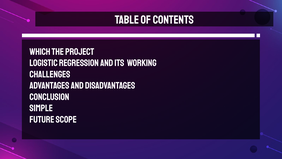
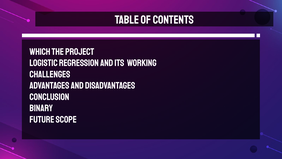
simple: simple -> binary
